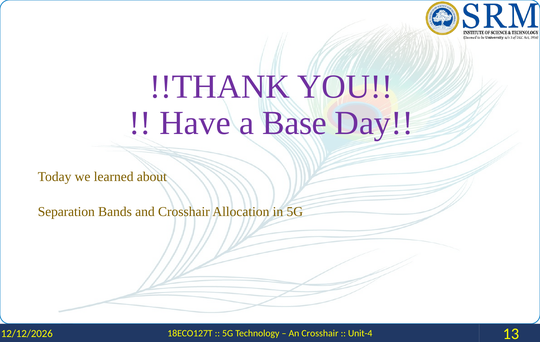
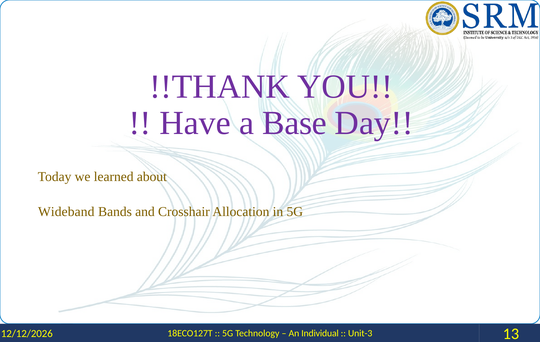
Separation: Separation -> Wideband
An Crosshair: Crosshair -> Individual
Unit-4: Unit-4 -> Unit-3
